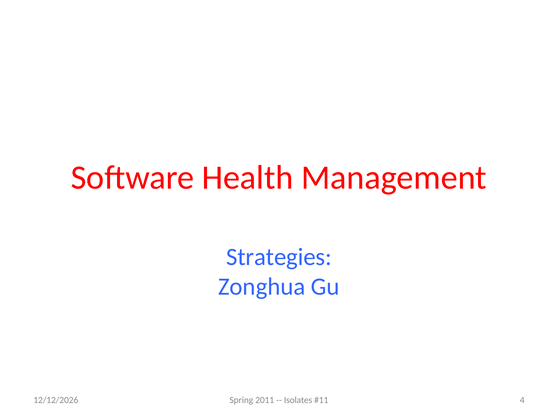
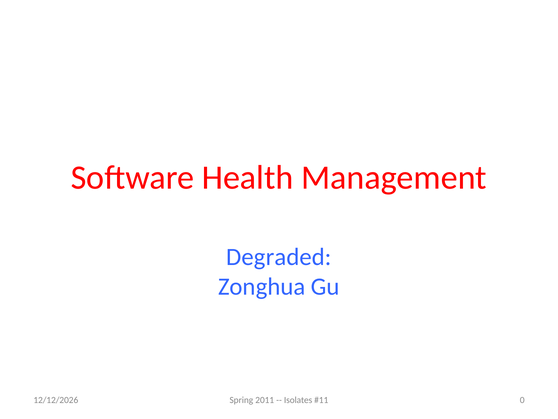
Strategies: Strategies -> Degraded
4: 4 -> 0
